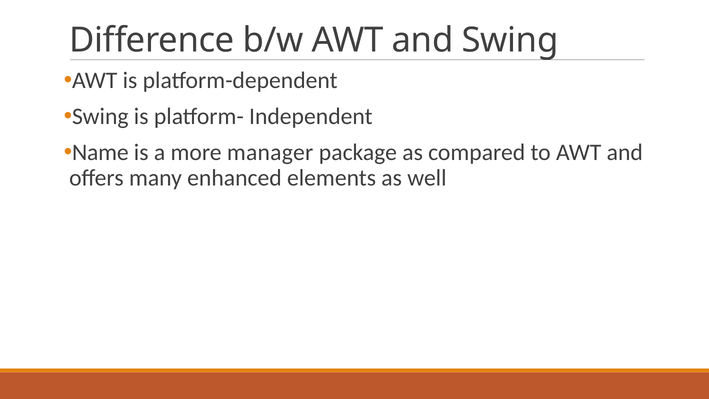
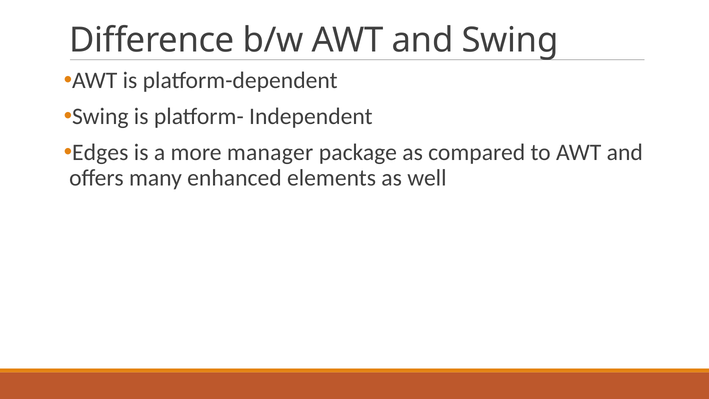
Name: Name -> Edges
